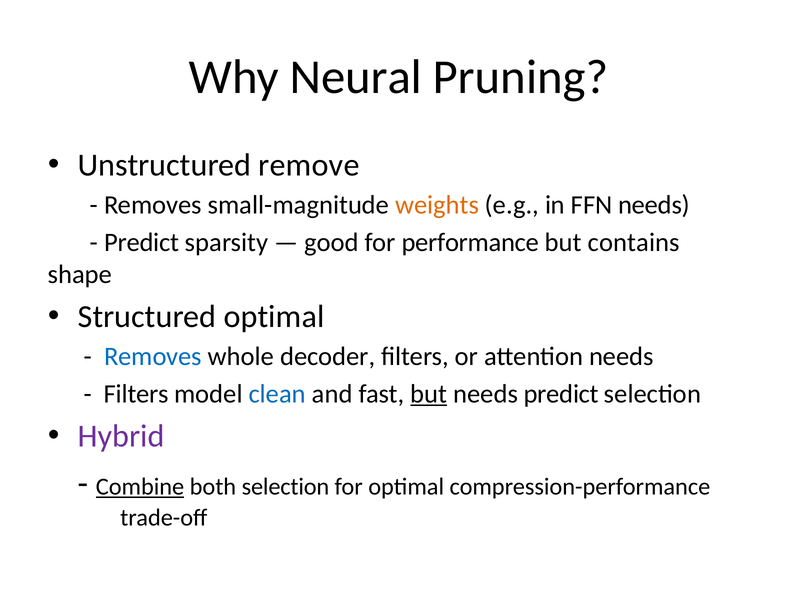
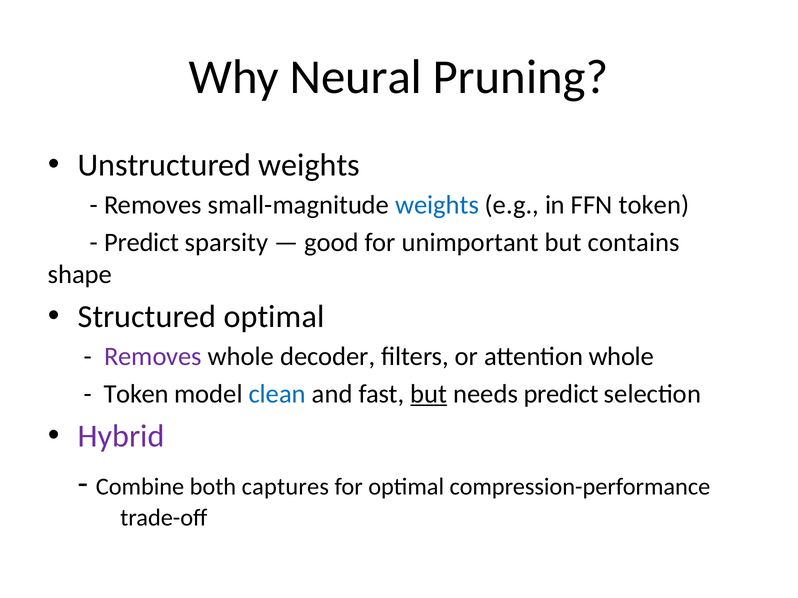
Unstructured remove: remove -> weights
weights at (437, 205) colour: orange -> blue
FFN needs: needs -> token
performance: performance -> unimportant
Removes at (153, 357) colour: blue -> purple
attention needs: needs -> whole
Filters at (136, 394): Filters -> Token
Combine underline: present -> none
both selection: selection -> captures
